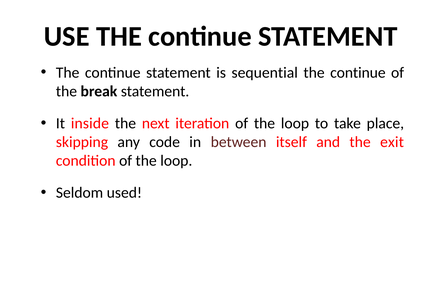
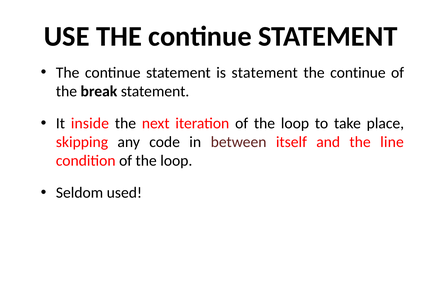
is sequential: sequential -> statement
exit: exit -> line
